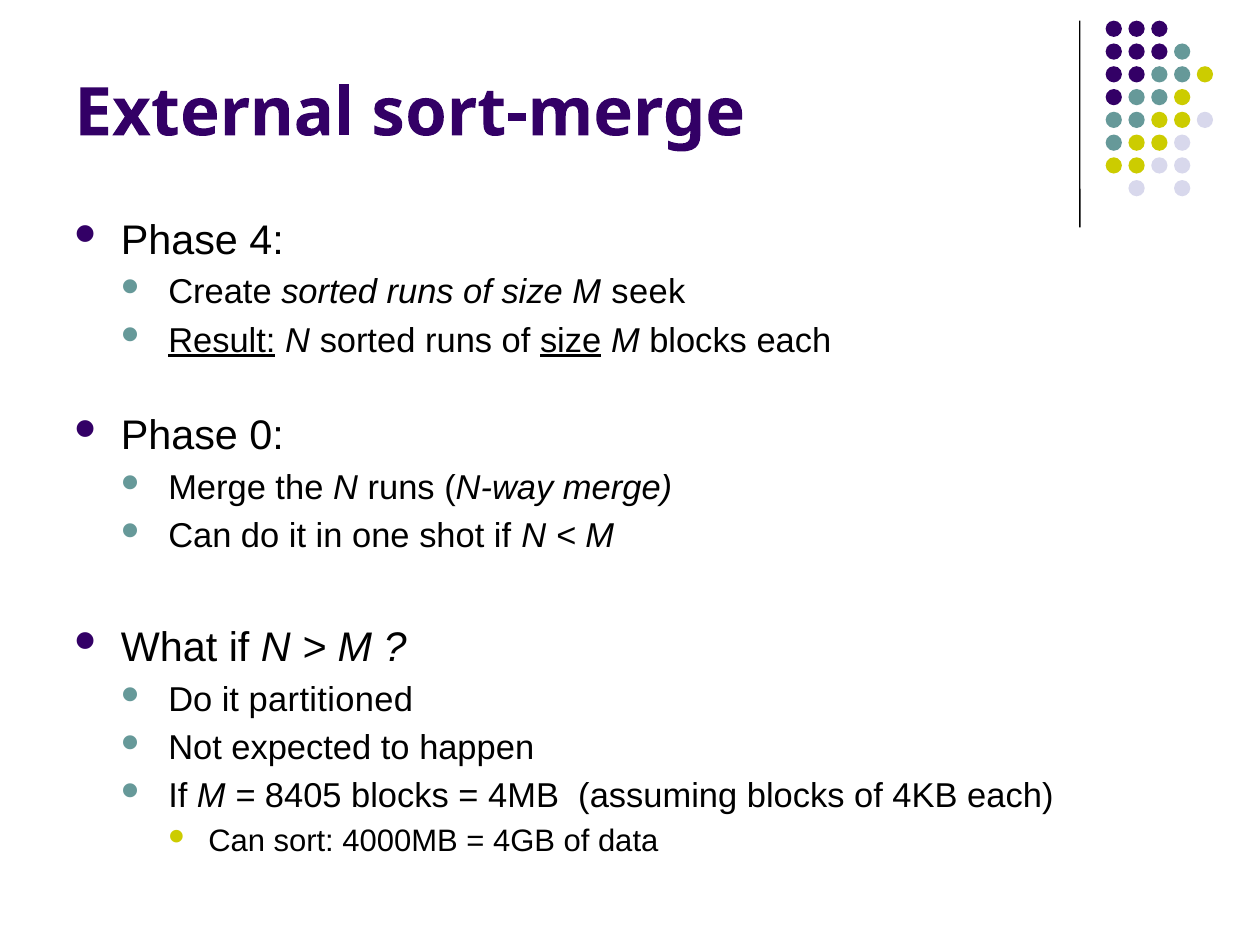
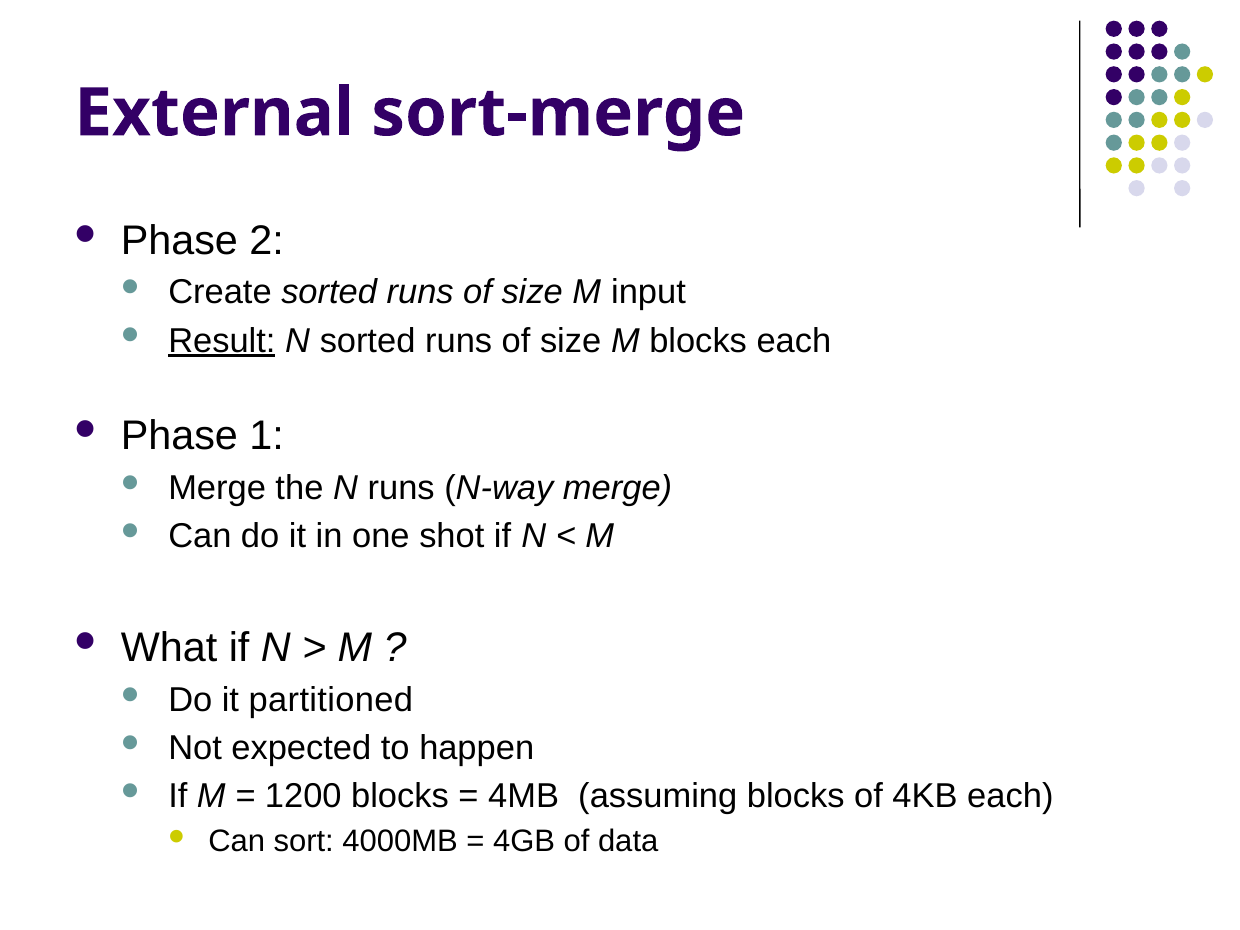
4: 4 -> 2
seek: seek -> input
size at (571, 341) underline: present -> none
0: 0 -> 1
8405: 8405 -> 1200
